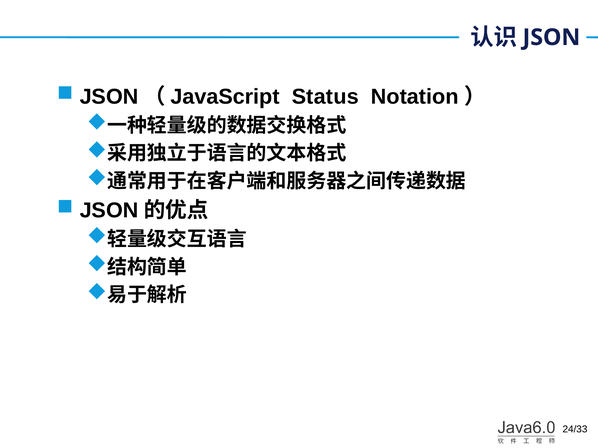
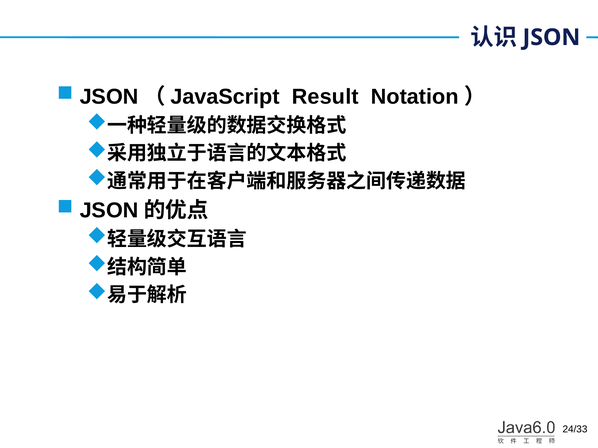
Status: Status -> Result
